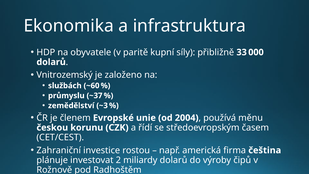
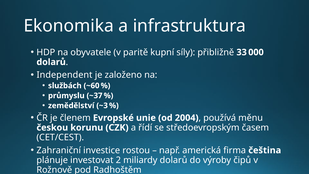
Vnitrozemský: Vnitrozemský -> Independent
